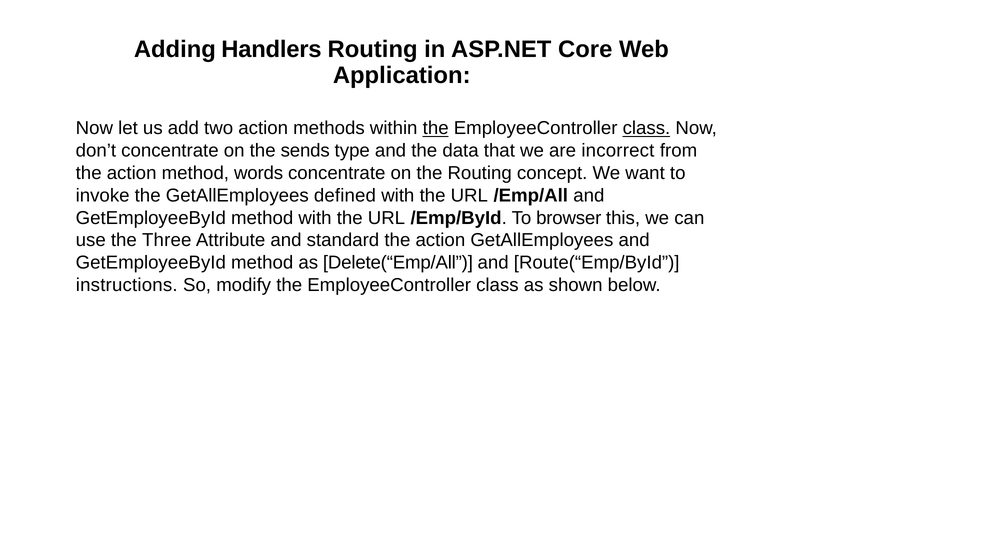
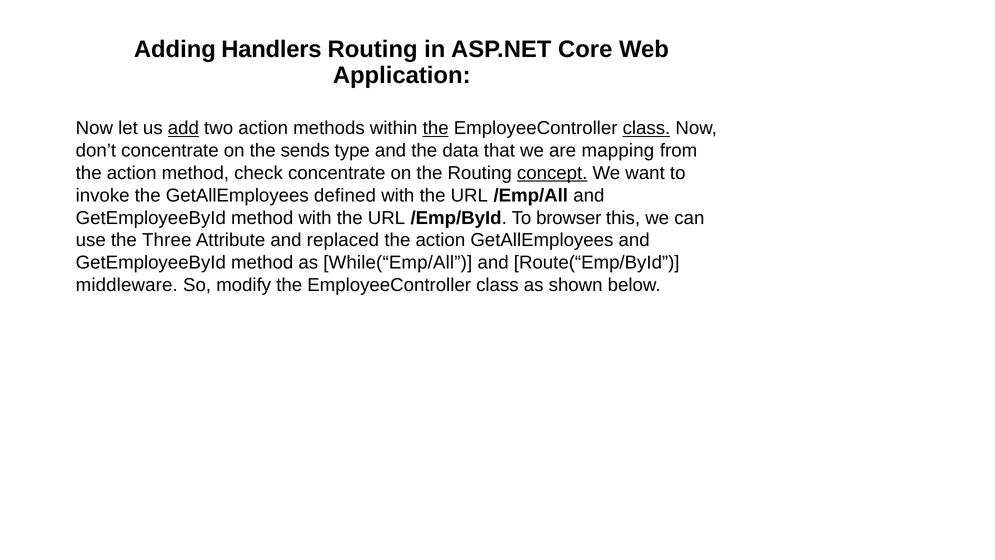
add underline: none -> present
incorrect: incorrect -> mapping
words: words -> check
concept underline: none -> present
standard: standard -> replaced
Delete(“Emp/All: Delete(“Emp/All -> While(“Emp/All
instructions: instructions -> middleware
